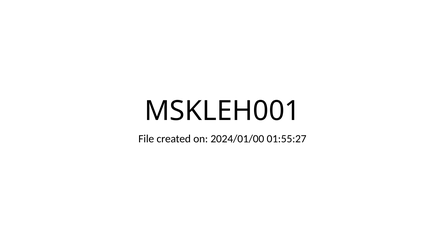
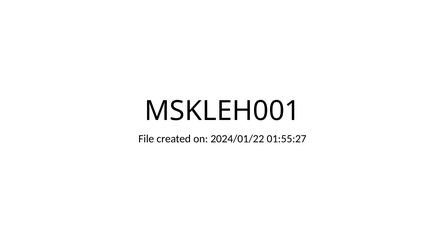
2024/01/00: 2024/01/00 -> 2024/01/22
